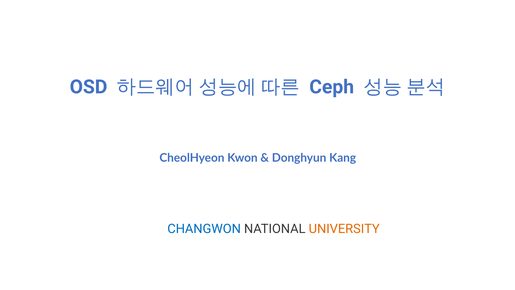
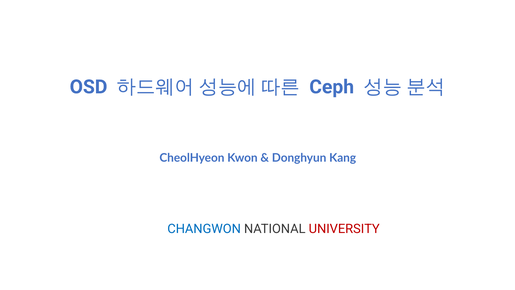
UNIVERSITY colour: orange -> red
